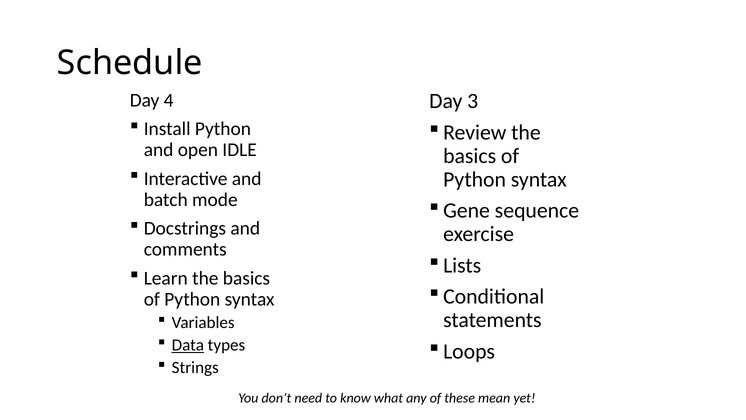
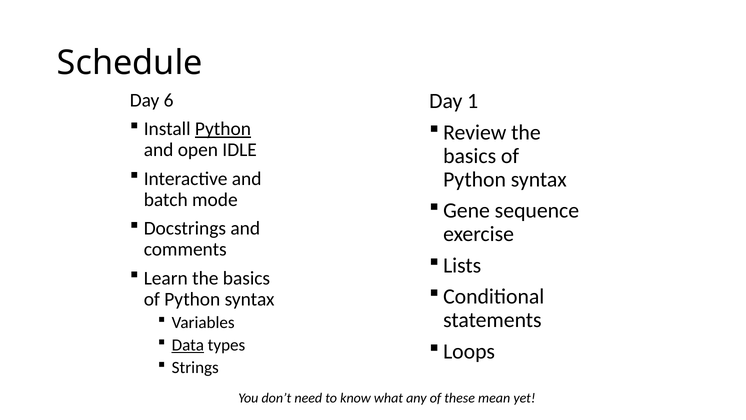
4: 4 -> 6
3: 3 -> 1
Python at (223, 129) underline: none -> present
